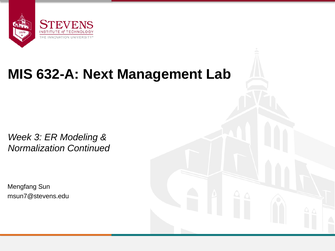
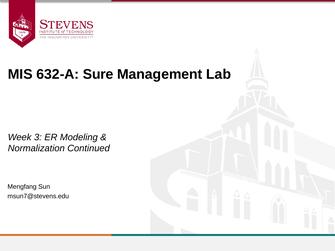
Next: Next -> Sure
